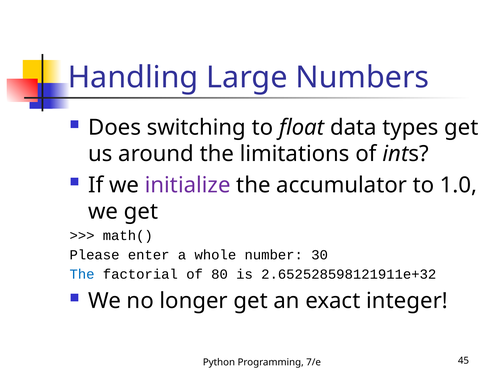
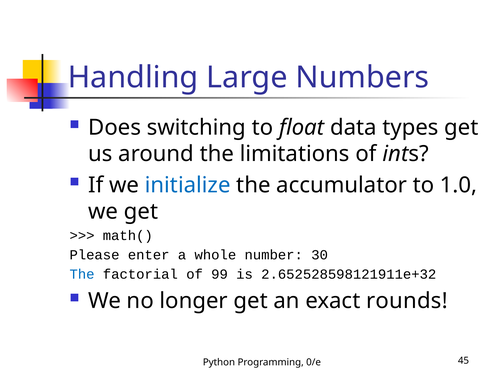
initialize colour: purple -> blue
80: 80 -> 99
integer: integer -> rounds
7/e: 7/e -> 0/e
